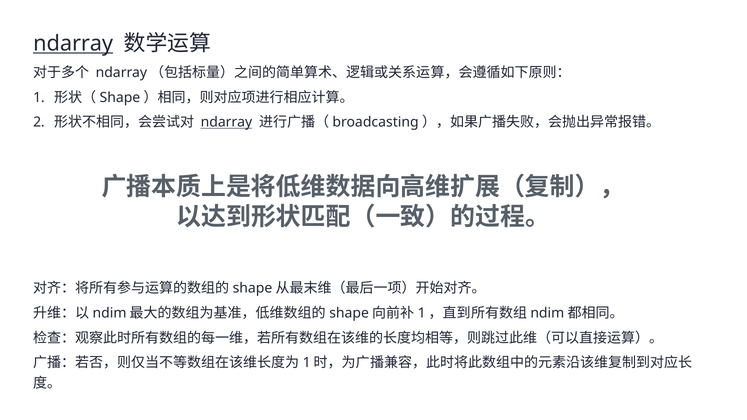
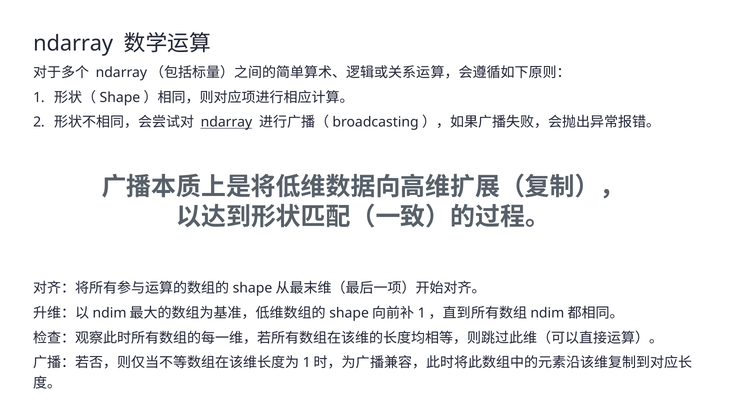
ndarray at (73, 44) underline: present -> none
